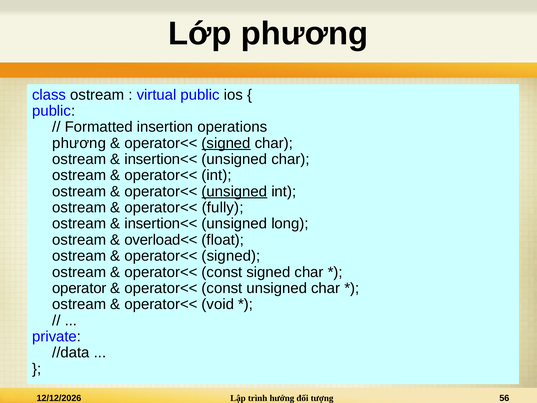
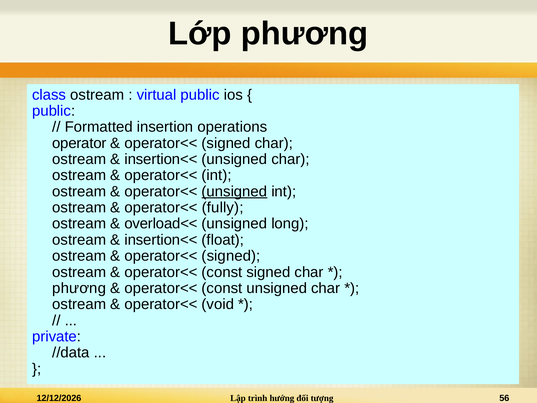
phương at (79, 143): phương -> operator
signed at (226, 143) underline: present -> none
insertion<< at (161, 224): insertion<< -> overload<<
overload<< at (161, 240): overload<< -> insertion<<
operator at (79, 288): operator -> phương
